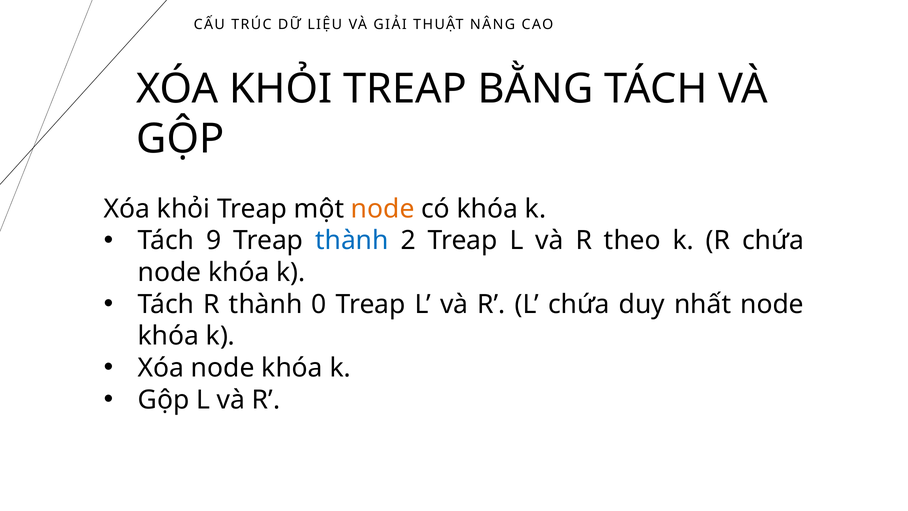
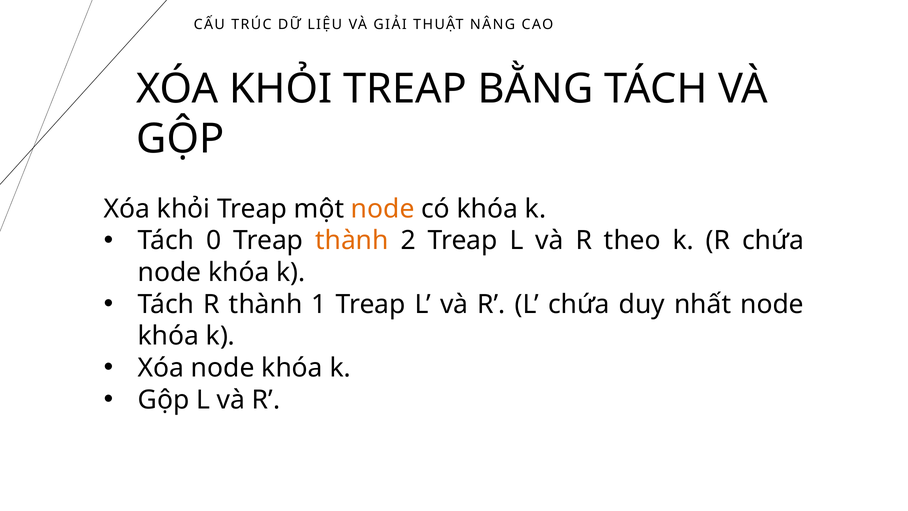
9: 9 -> 0
thành at (352, 241) colour: blue -> orange
0: 0 -> 1
